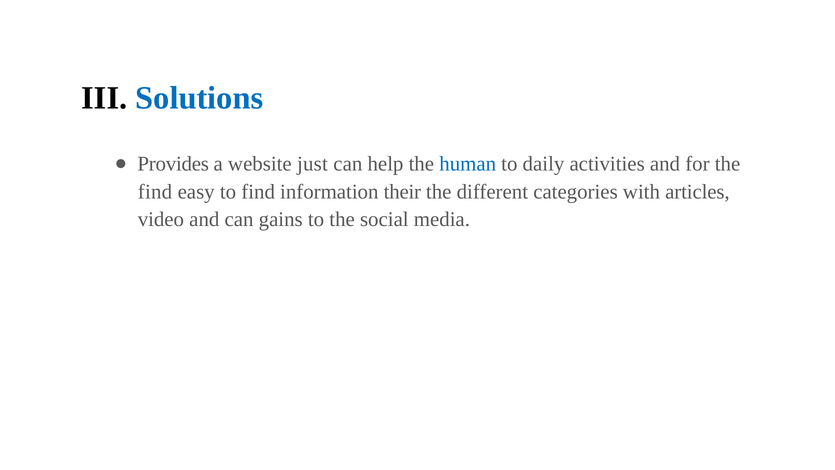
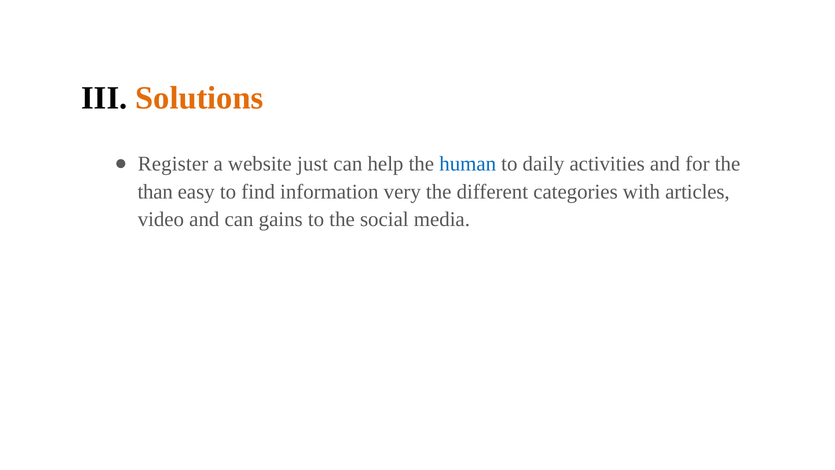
Solutions colour: blue -> orange
Provides: Provides -> Register
find at (155, 192): find -> than
their: their -> very
